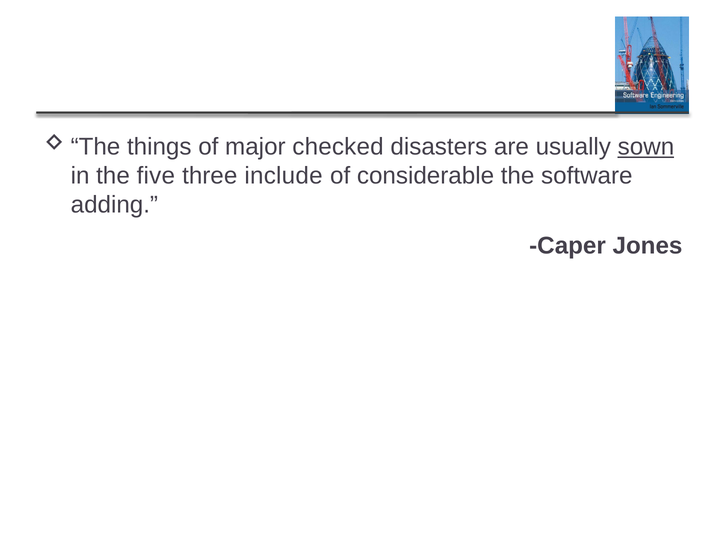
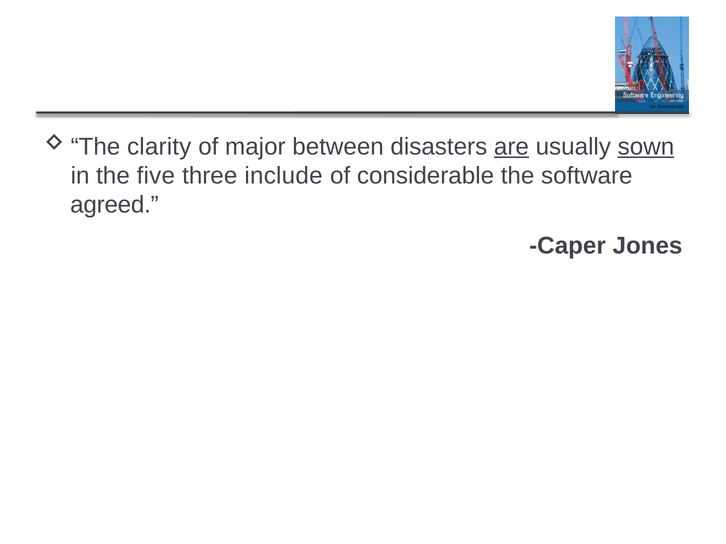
things: things -> clarity
checked: checked -> between
are underline: none -> present
adding: adding -> agreed
